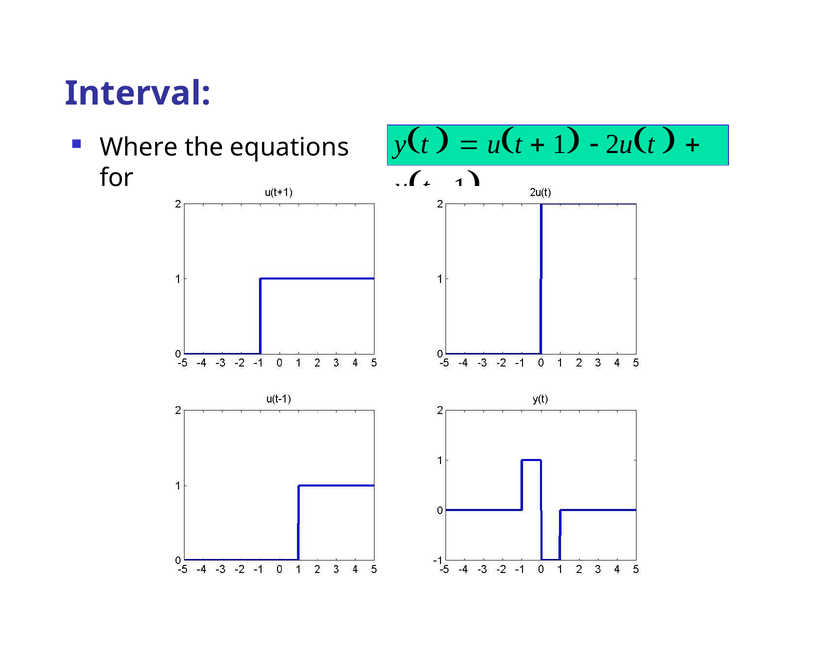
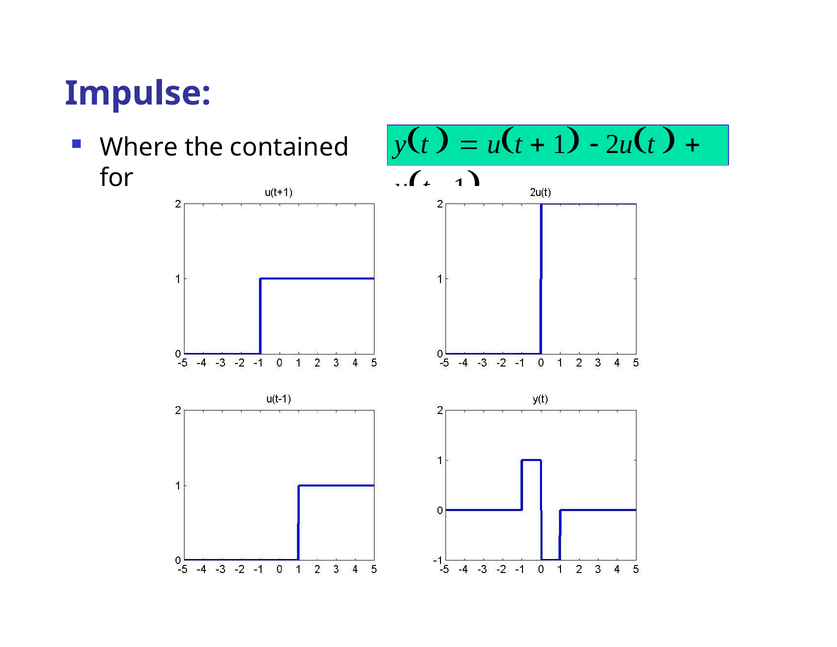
Interval: Interval -> Impulse
equations: equations -> contained
